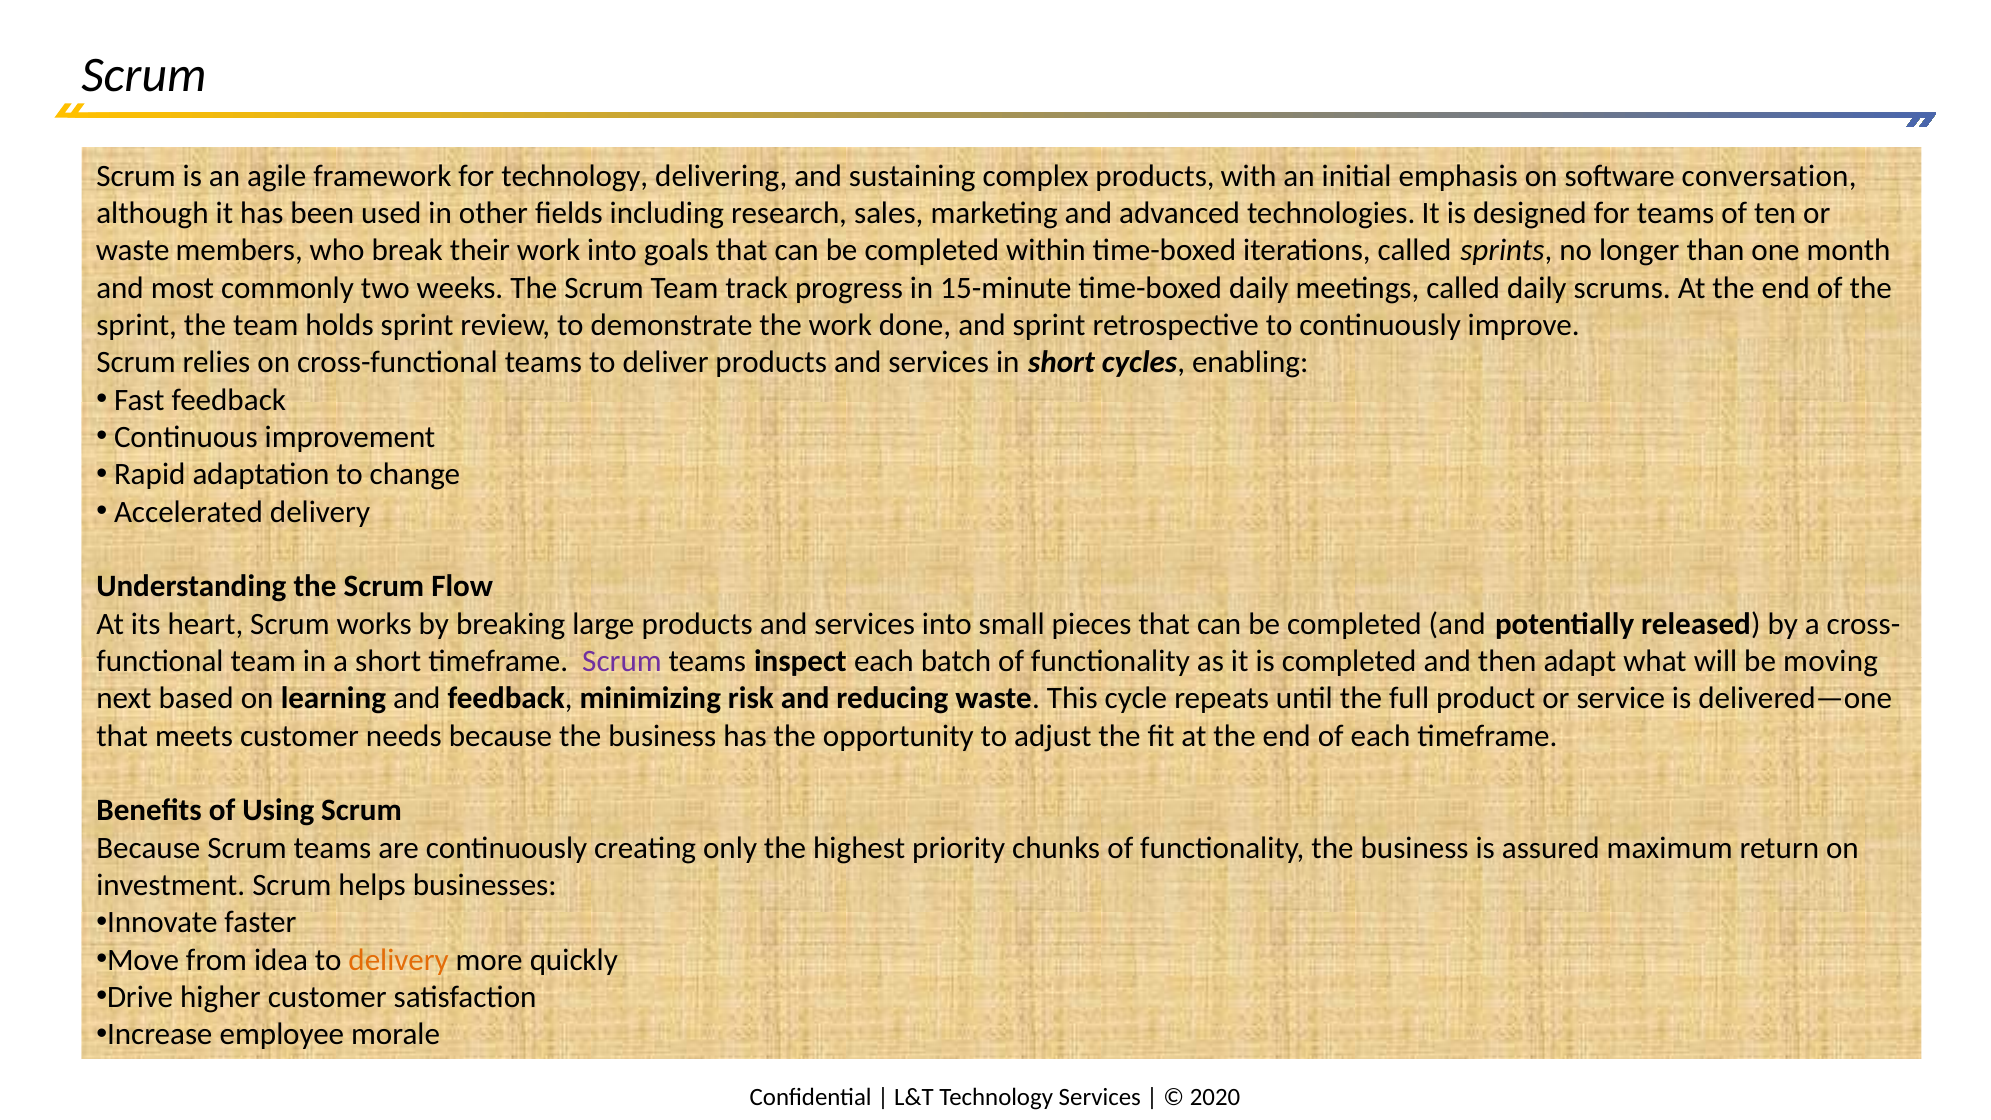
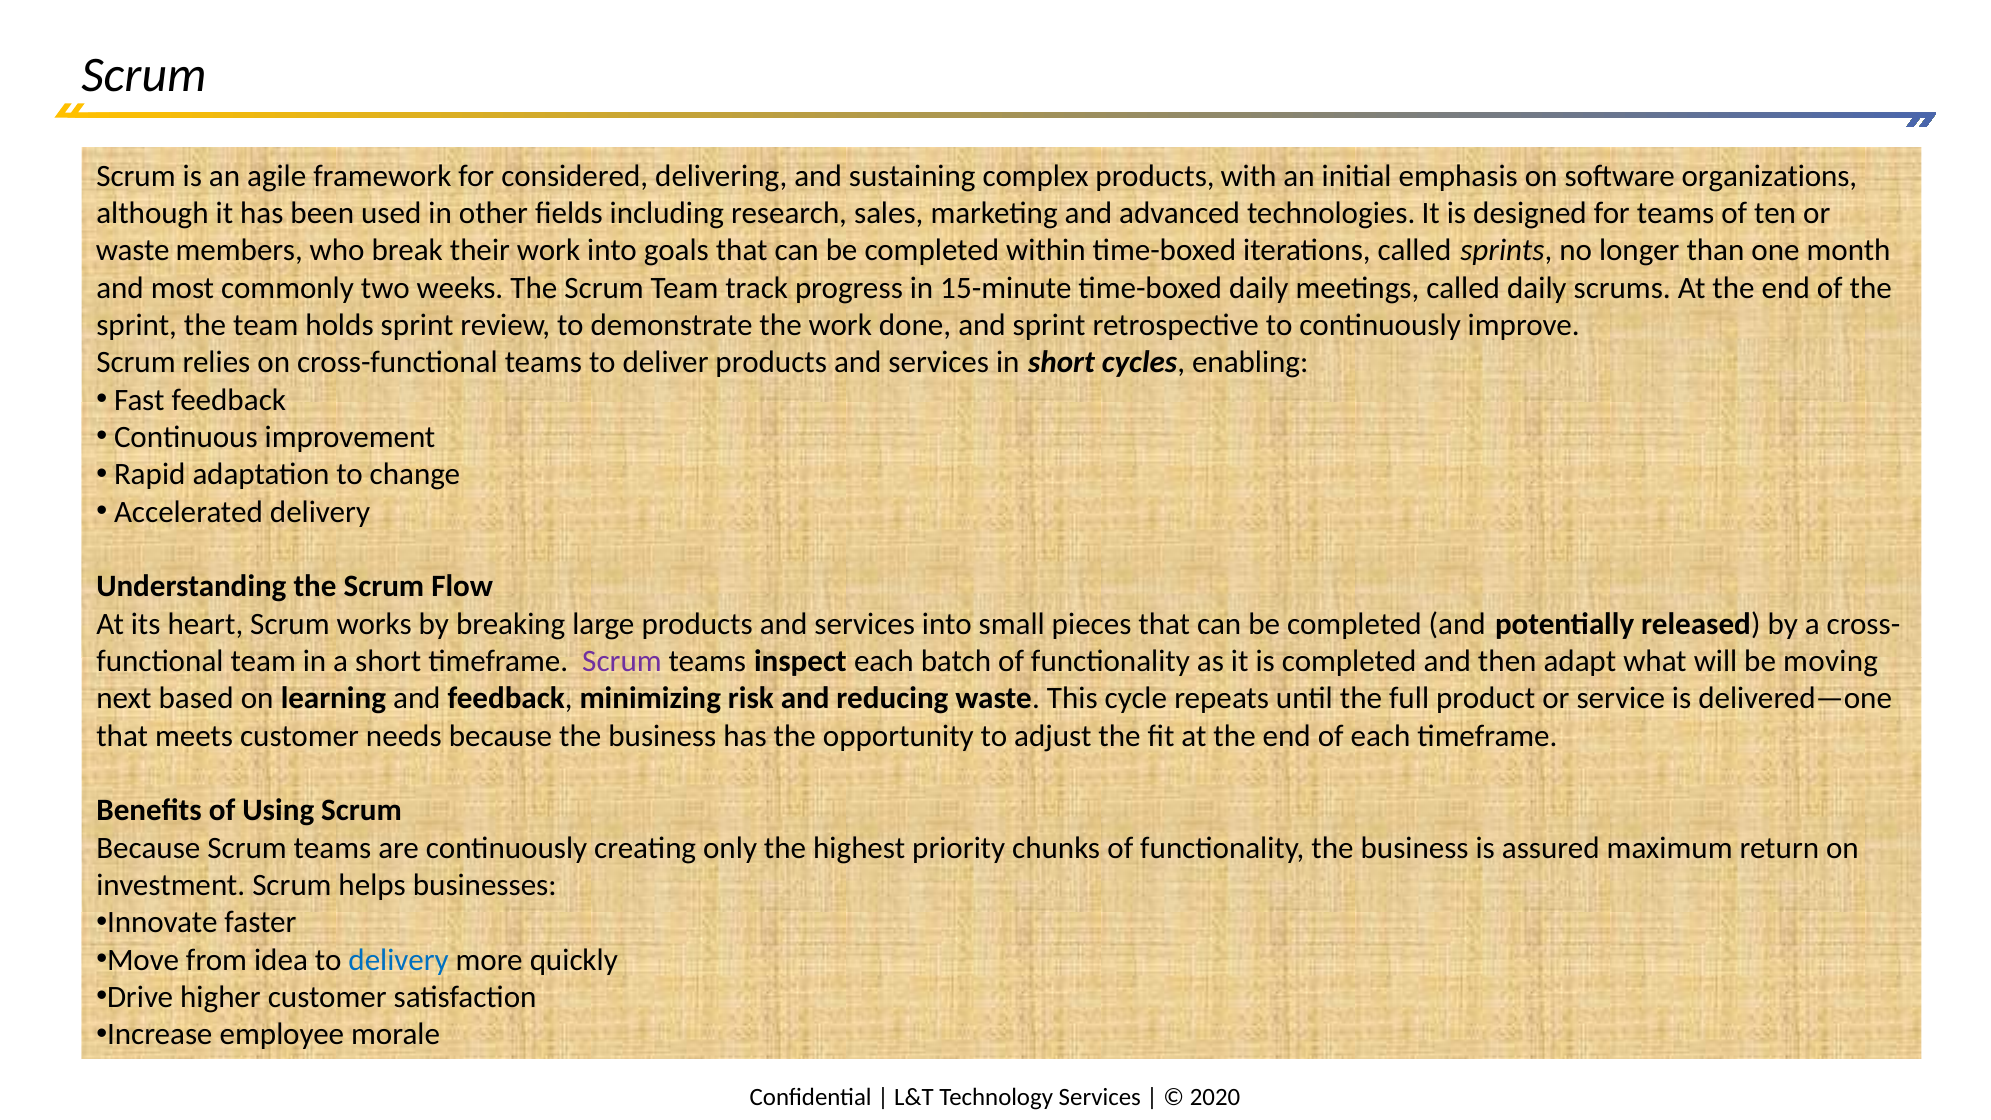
for technology: technology -> considered
conversation: conversation -> organizations
delivery at (399, 960) colour: orange -> blue
